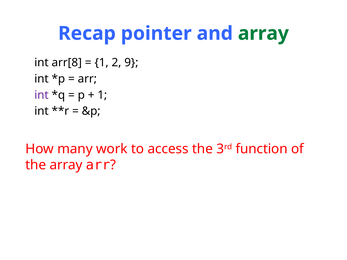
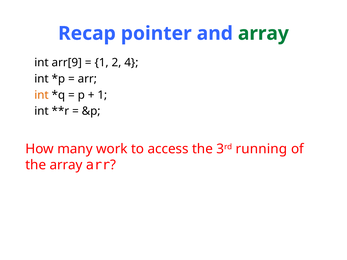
arr[8: arr[8 -> arr[9
9: 9 -> 4
int at (41, 95) colour: purple -> orange
function: function -> running
